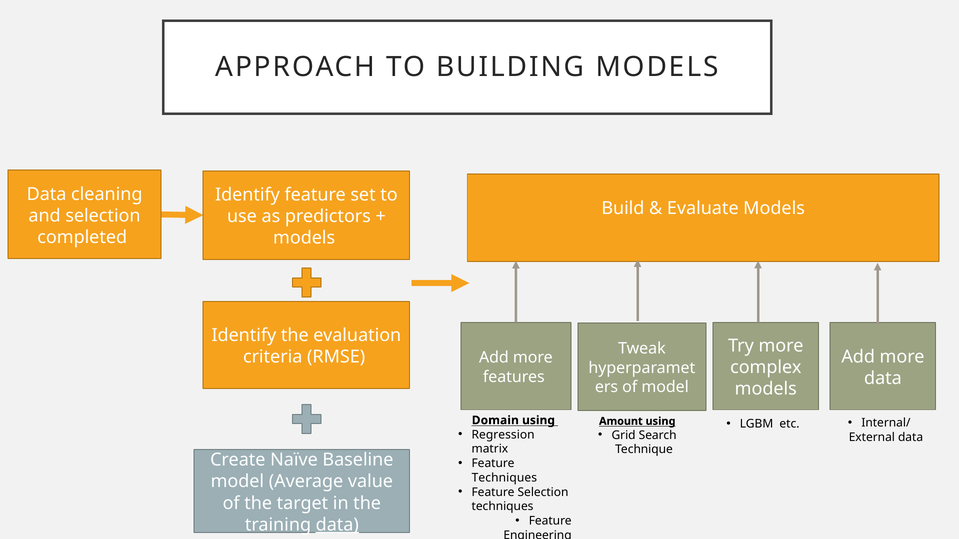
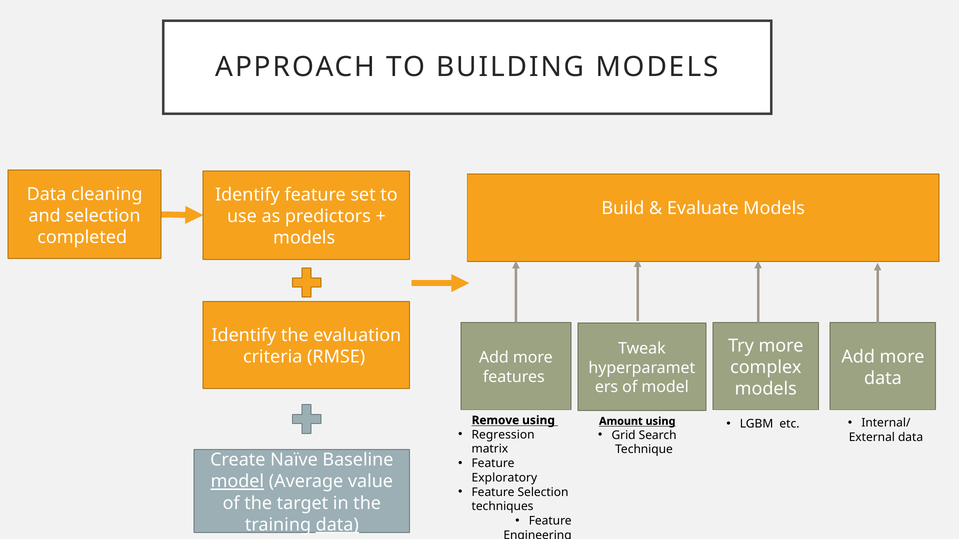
Domain: Domain -> Remove
Techniques at (504, 478): Techniques -> Exploratory
model at (237, 482) underline: none -> present
